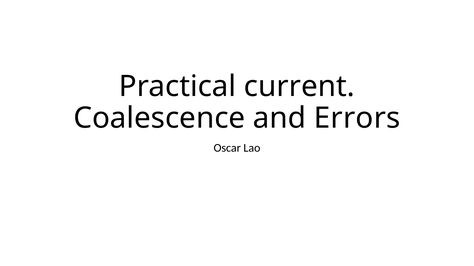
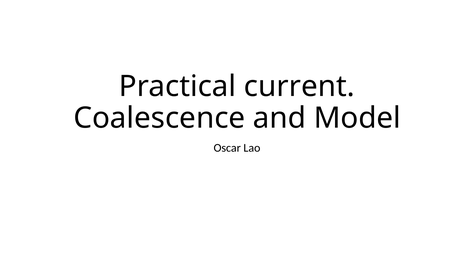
Errors: Errors -> Model
